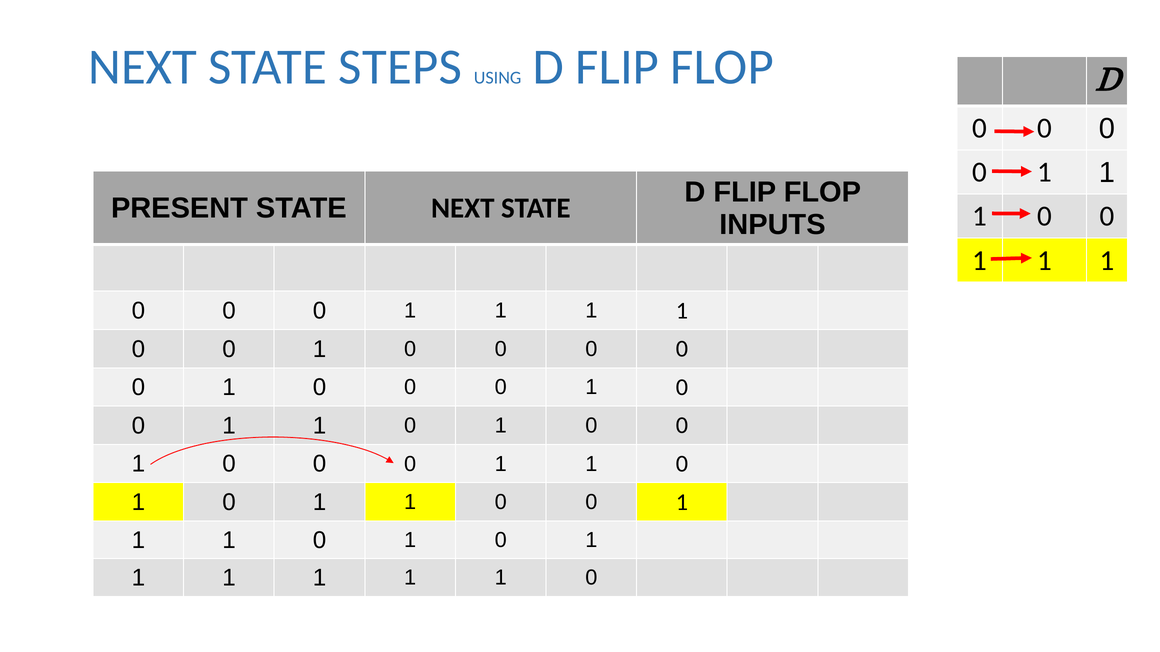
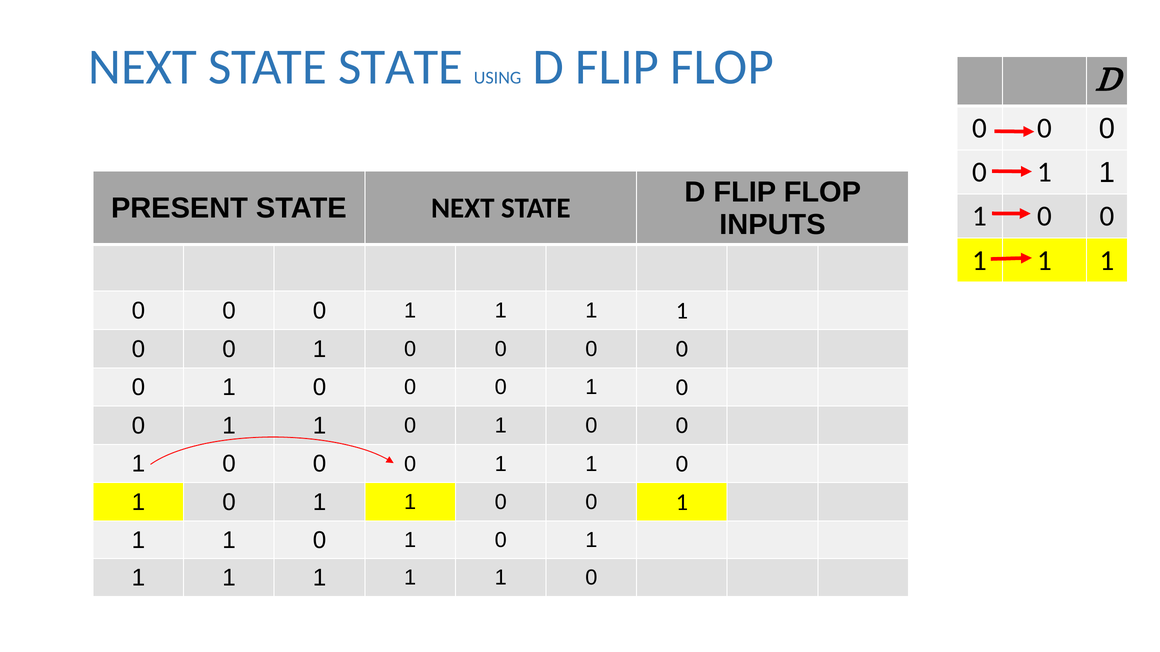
STATE STEPS: STEPS -> STATE
